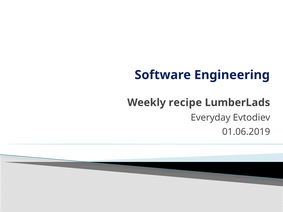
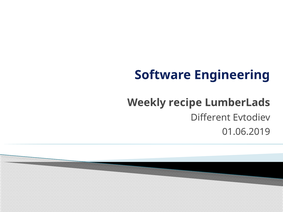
Everyday: Everyday -> Different
